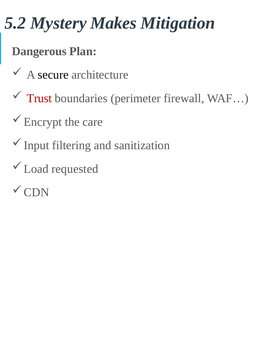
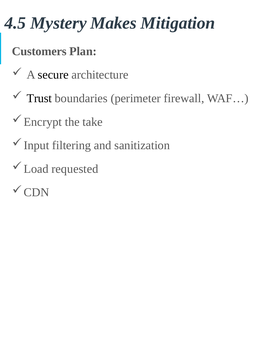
5.2: 5.2 -> 4.5
Dangerous: Dangerous -> Customers
Trust colour: red -> black
care: care -> take
